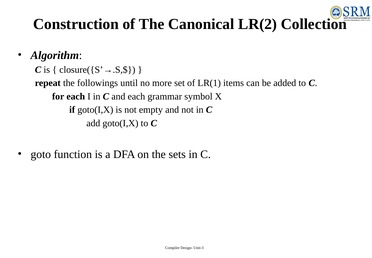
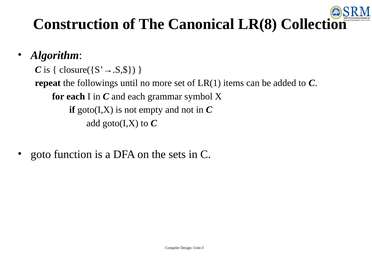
LR(2: LR(2 -> LR(8
